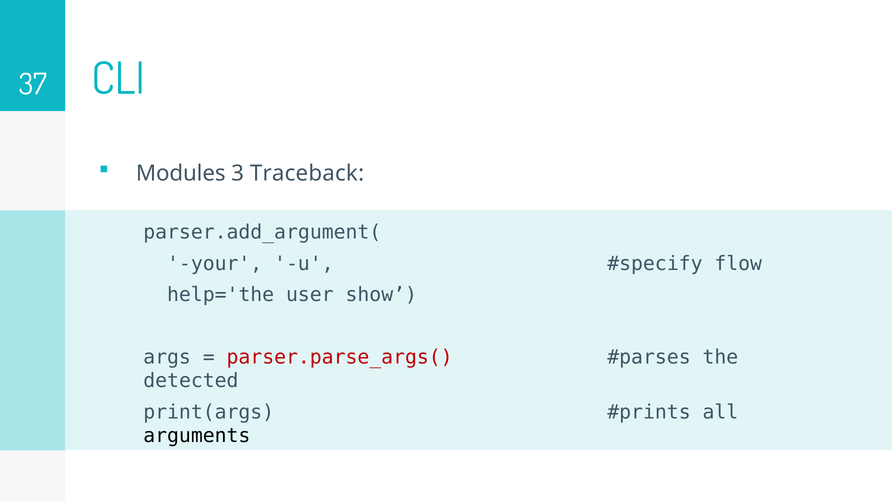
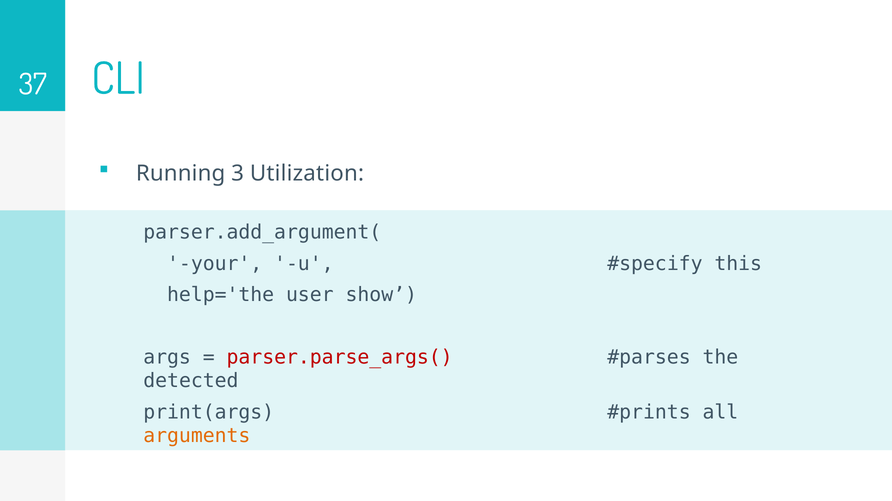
Modules: Modules -> Running
Traceback: Traceback -> Utilization
flow: flow -> this
arguments colour: black -> orange
